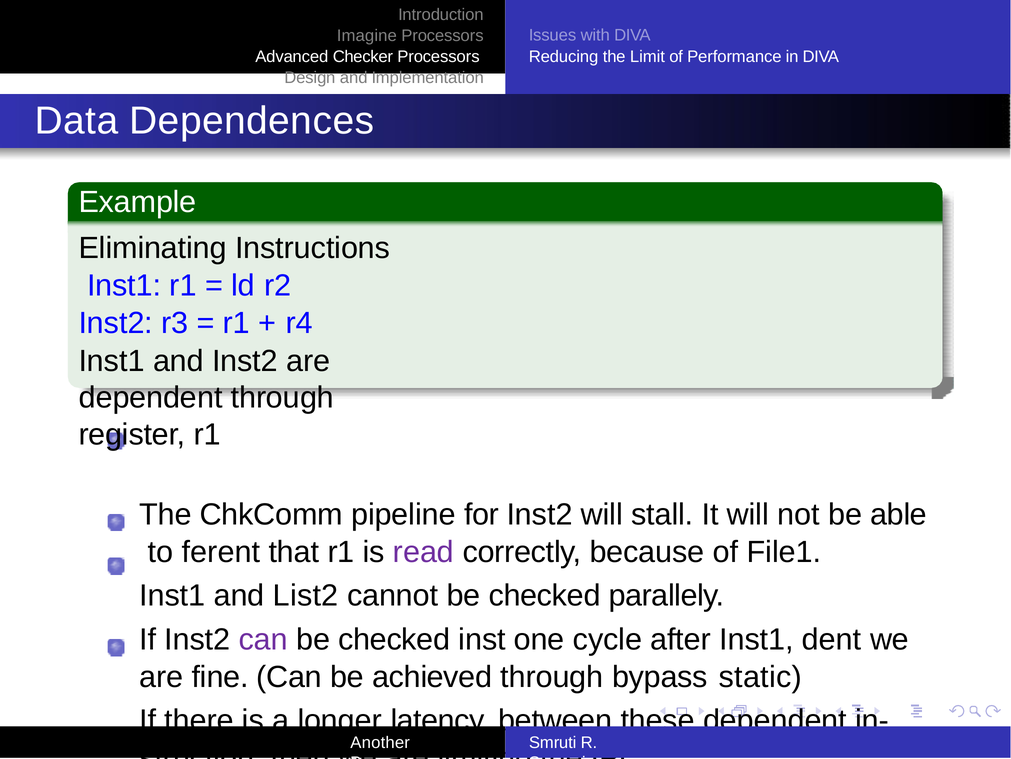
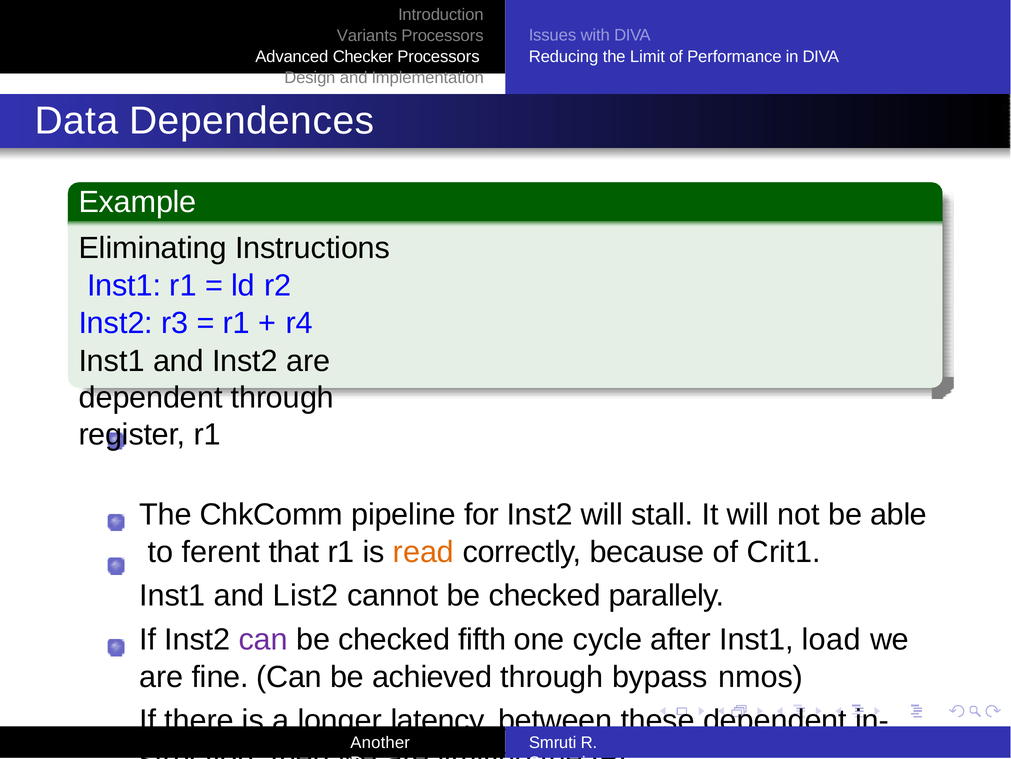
Imagine: Imagine -> Variants
read colour: purple -> orange
File1: File1 -> Crit1
inst: inst -> fifth
dent: dent -> load
static: static -> nmos
